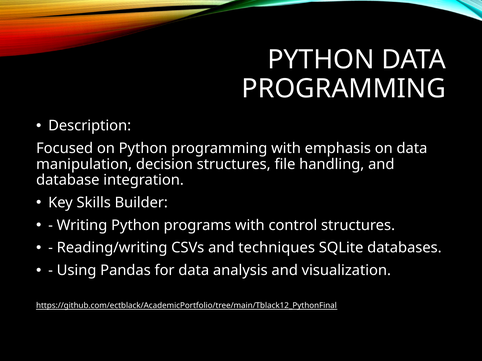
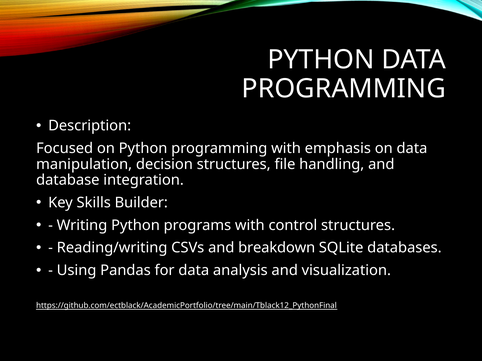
techniques: techniques -> breakdown
